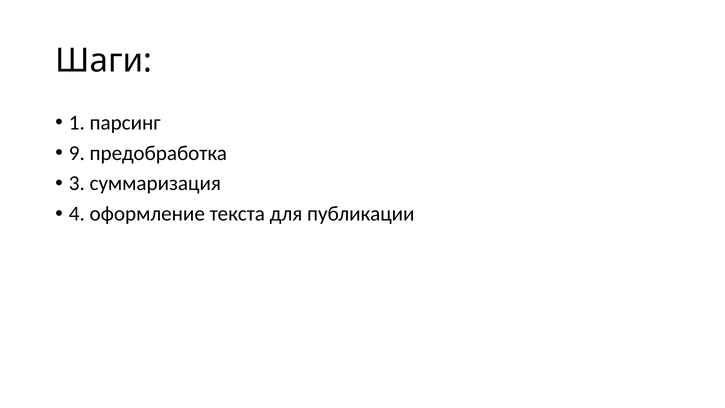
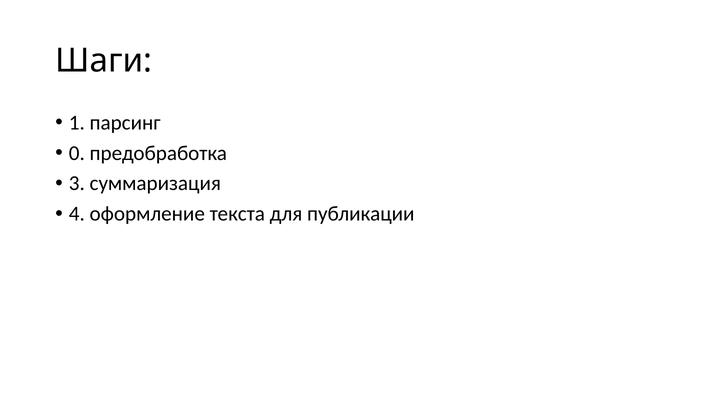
9: 9 -> 0
